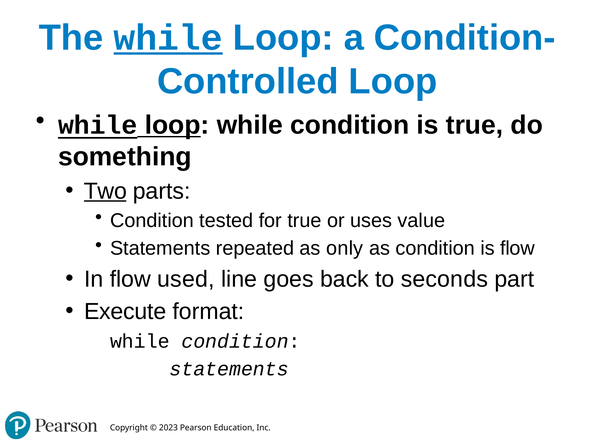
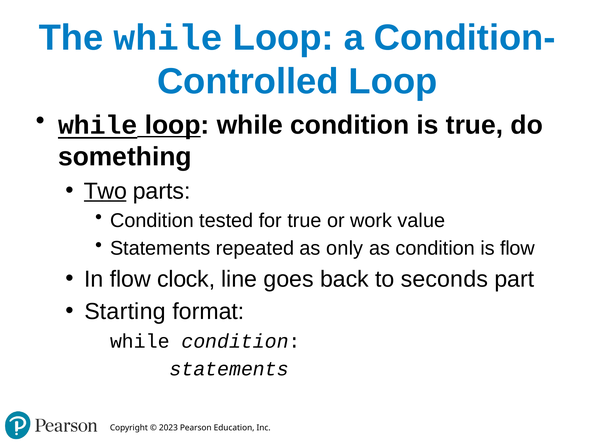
while at (168, 38) underline: present -> none
uses: uses -> work
used: used -> clock
Execute: Execute -> Starting
